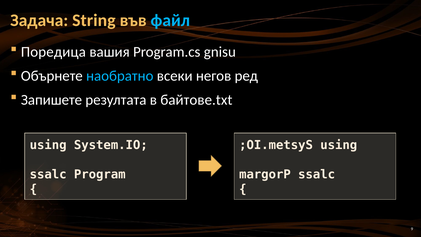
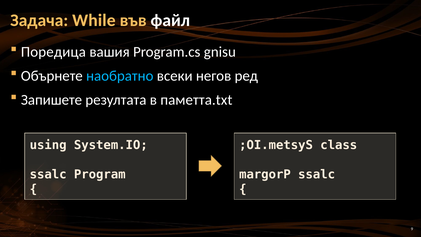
String: String -> While
файл colour: light blue -> white
байтове.txt: байтове.txt -> паметта.txt
;OI.metsyS using: using -> class
